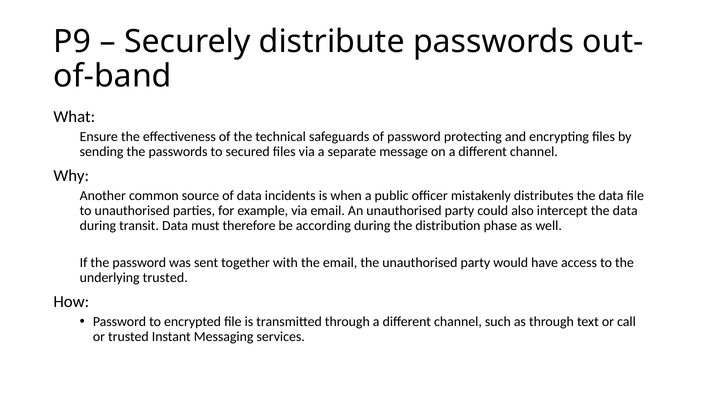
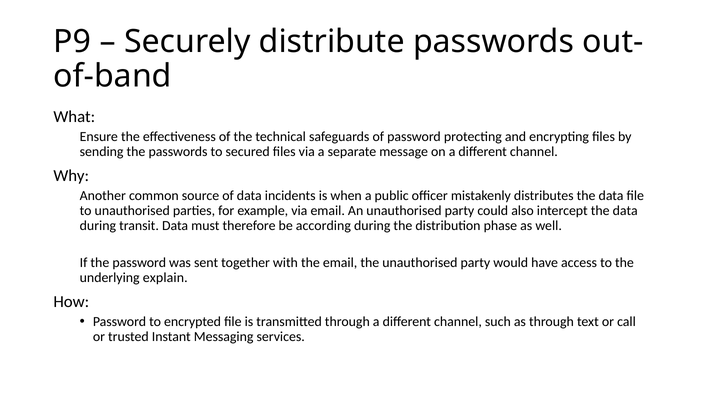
underlying trusted: trusted -> explain
